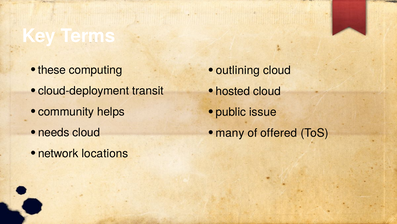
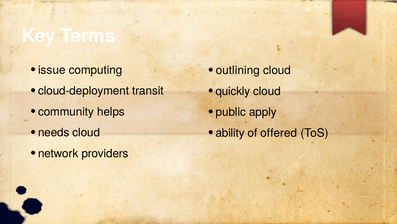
these: these -> issue
hosted: hosted -> quickly
issue: issue -> apply
many: many -> ability
locations: locations -> providers
